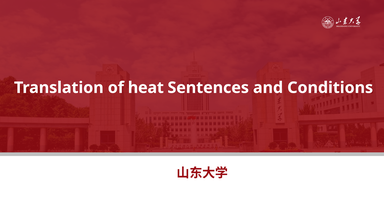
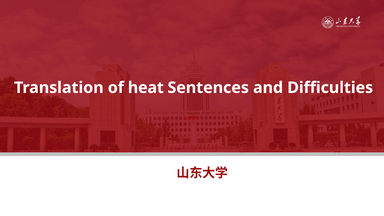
Conditions: Conditions -> Difficulties
